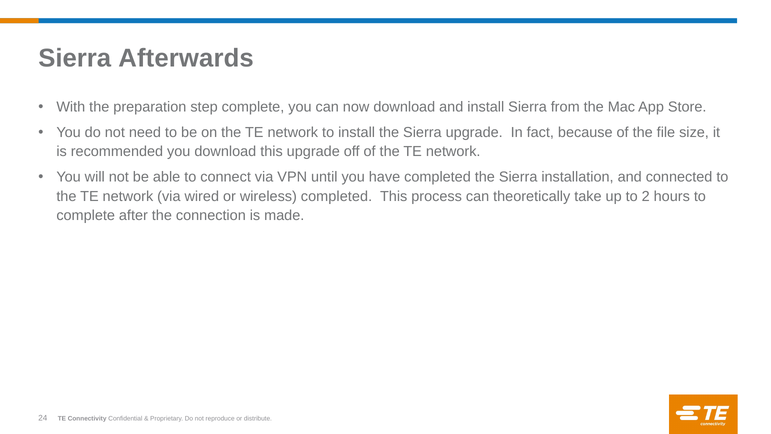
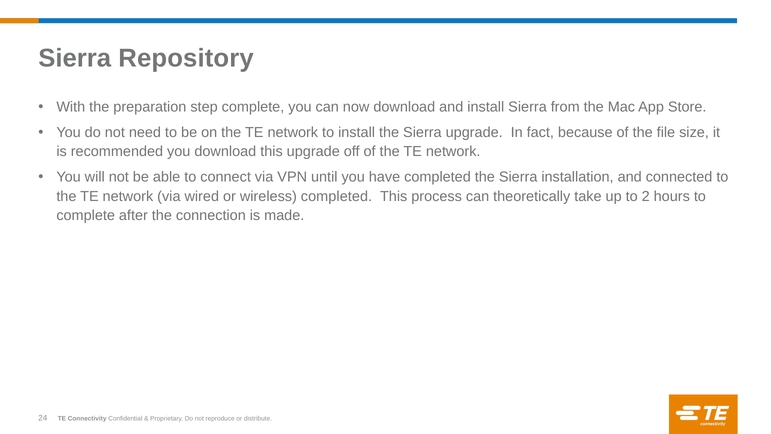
Afterwards: Afterwards -> Repository
